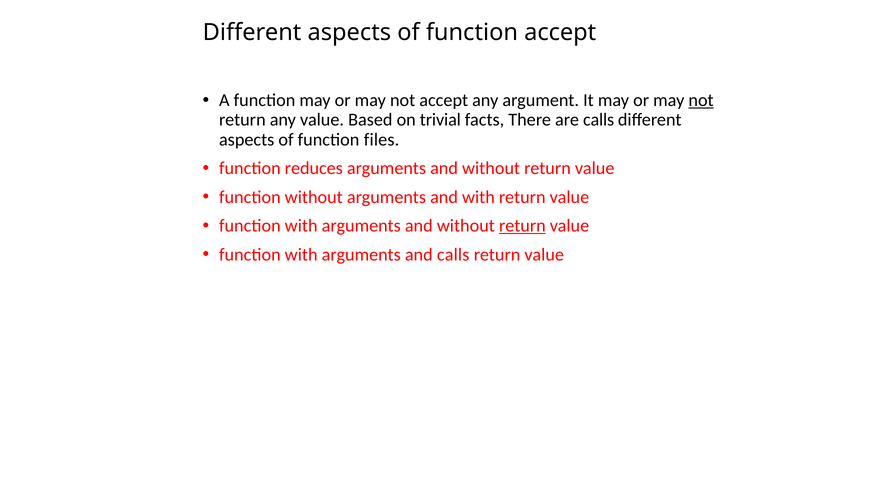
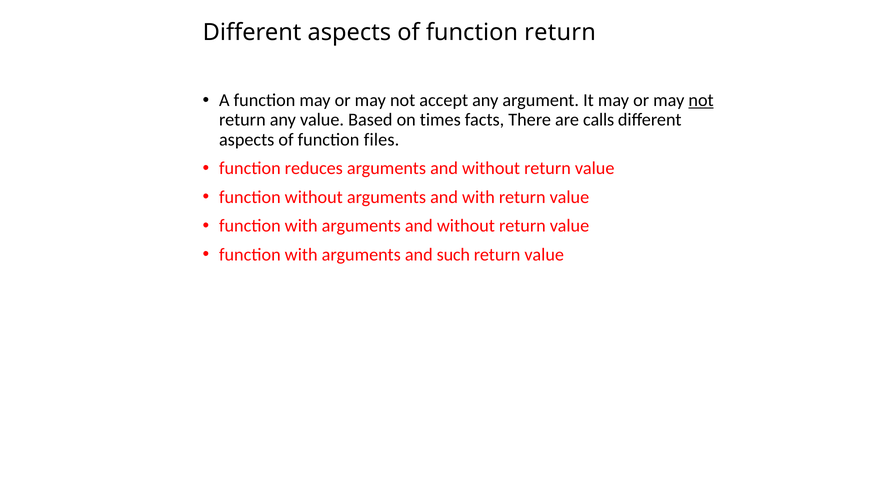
function accept: accept -> return
trivial: trivial -> times
return at (522, 226) underline: present -> none
and calls: calls -> such
